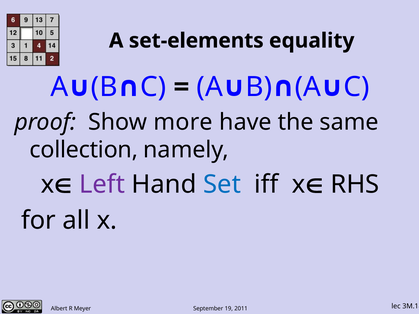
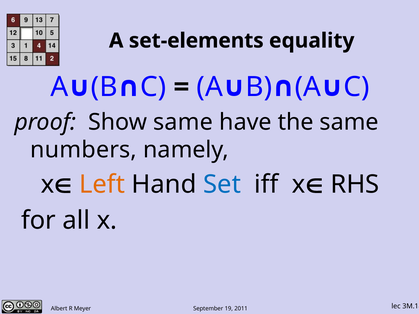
Show more: more -> same
collection: collection -> numbers
Left colour: purple -> orange
